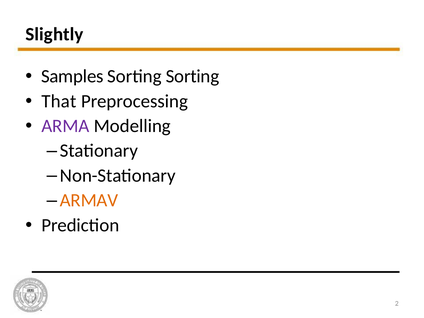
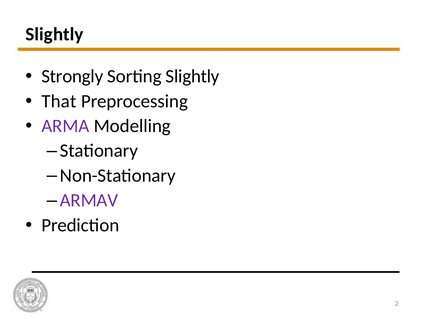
Samples: Samples -> Strongly
Sorting Sorting: Sorting -> Slightly
ARMAV colour: orange -> purple
